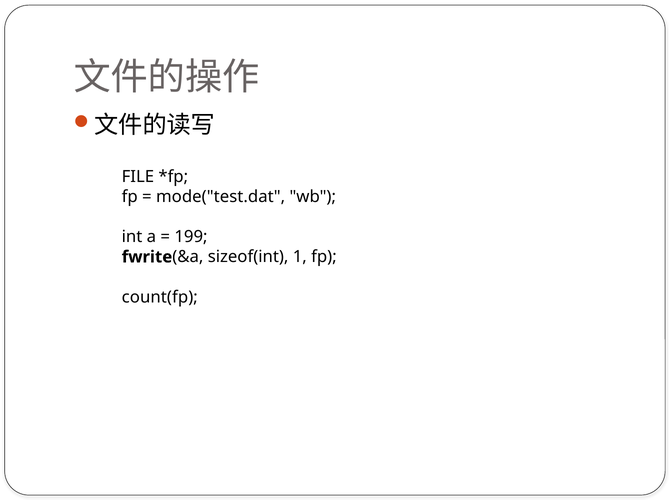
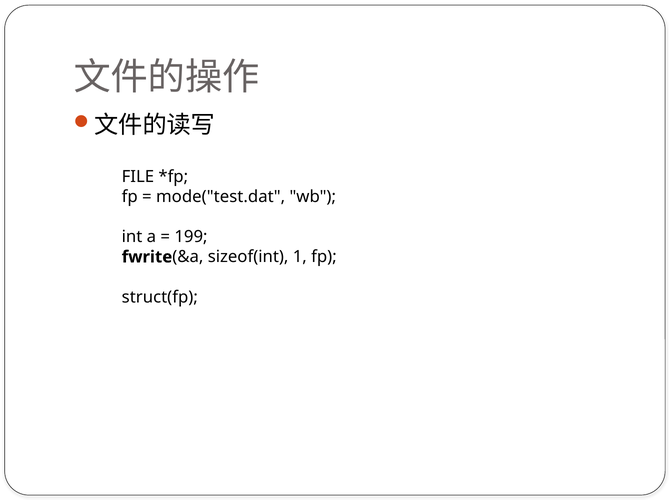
count(fp: count(fp -> struct(fp
